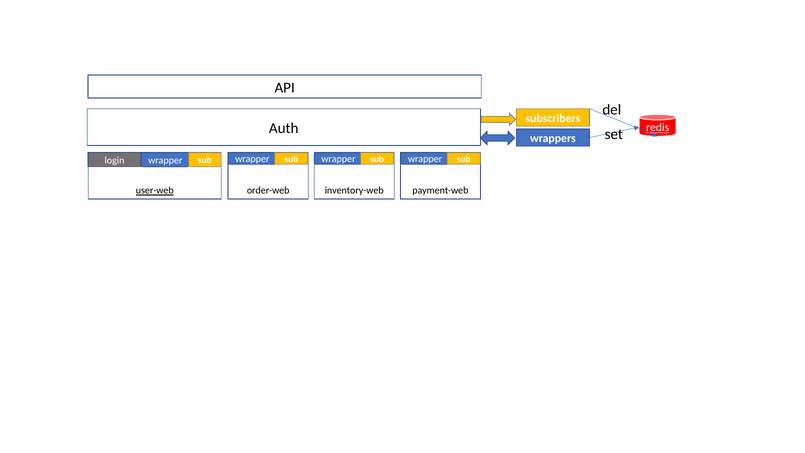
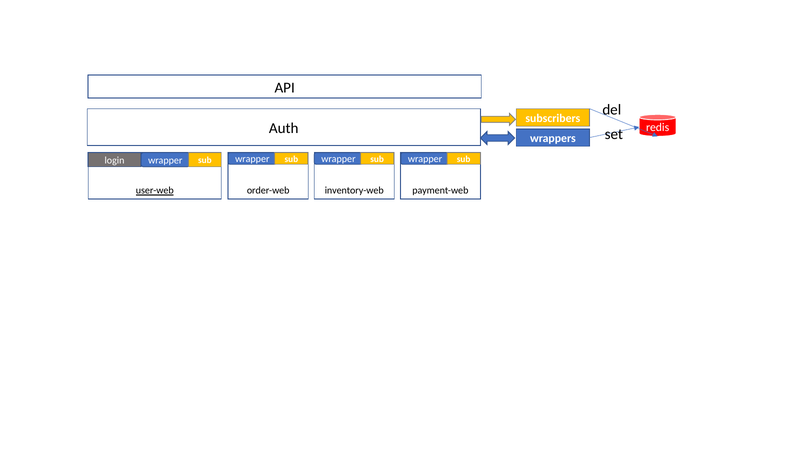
redis underline: present -> none
